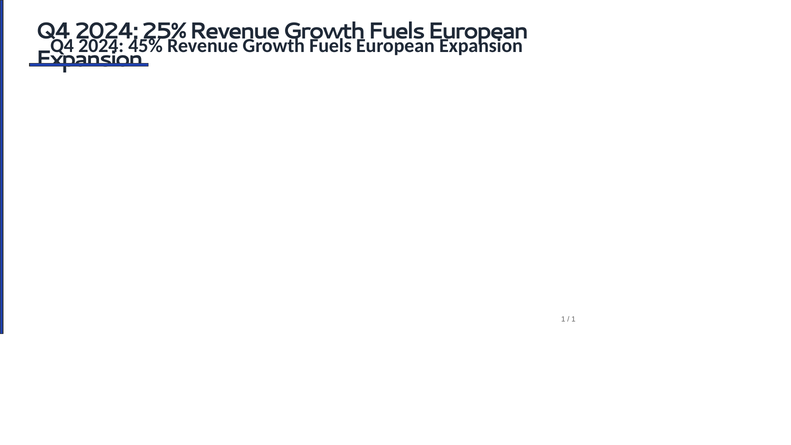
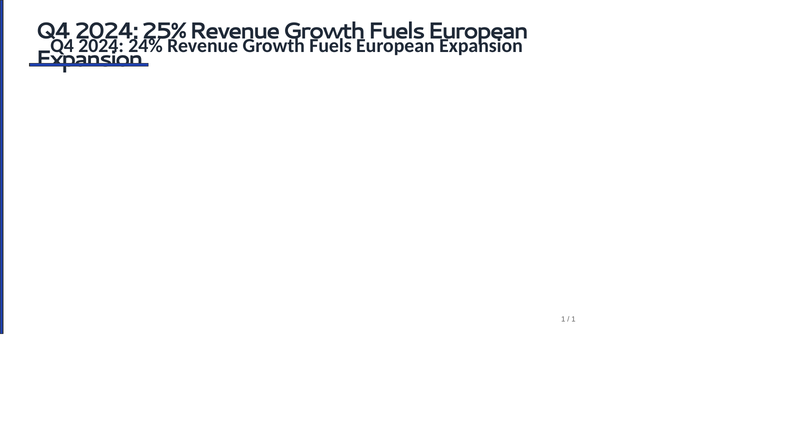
45%: 45% -> 24%
